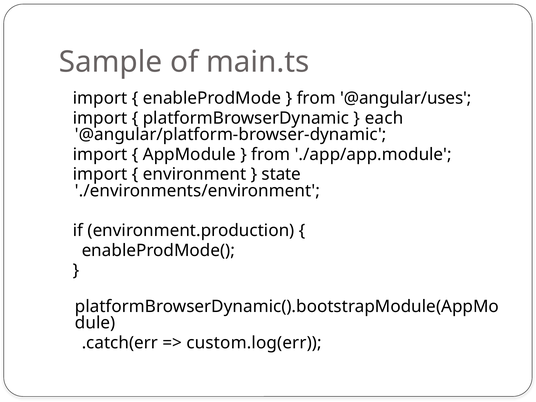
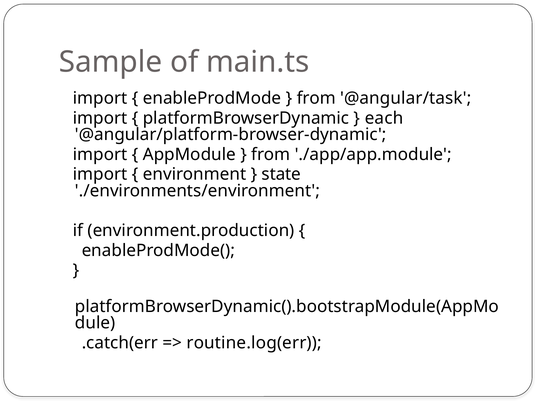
@angular/uses: @angular/uses -> @angular/task
custom.log(err: custom.log(err -> routine.log(err
